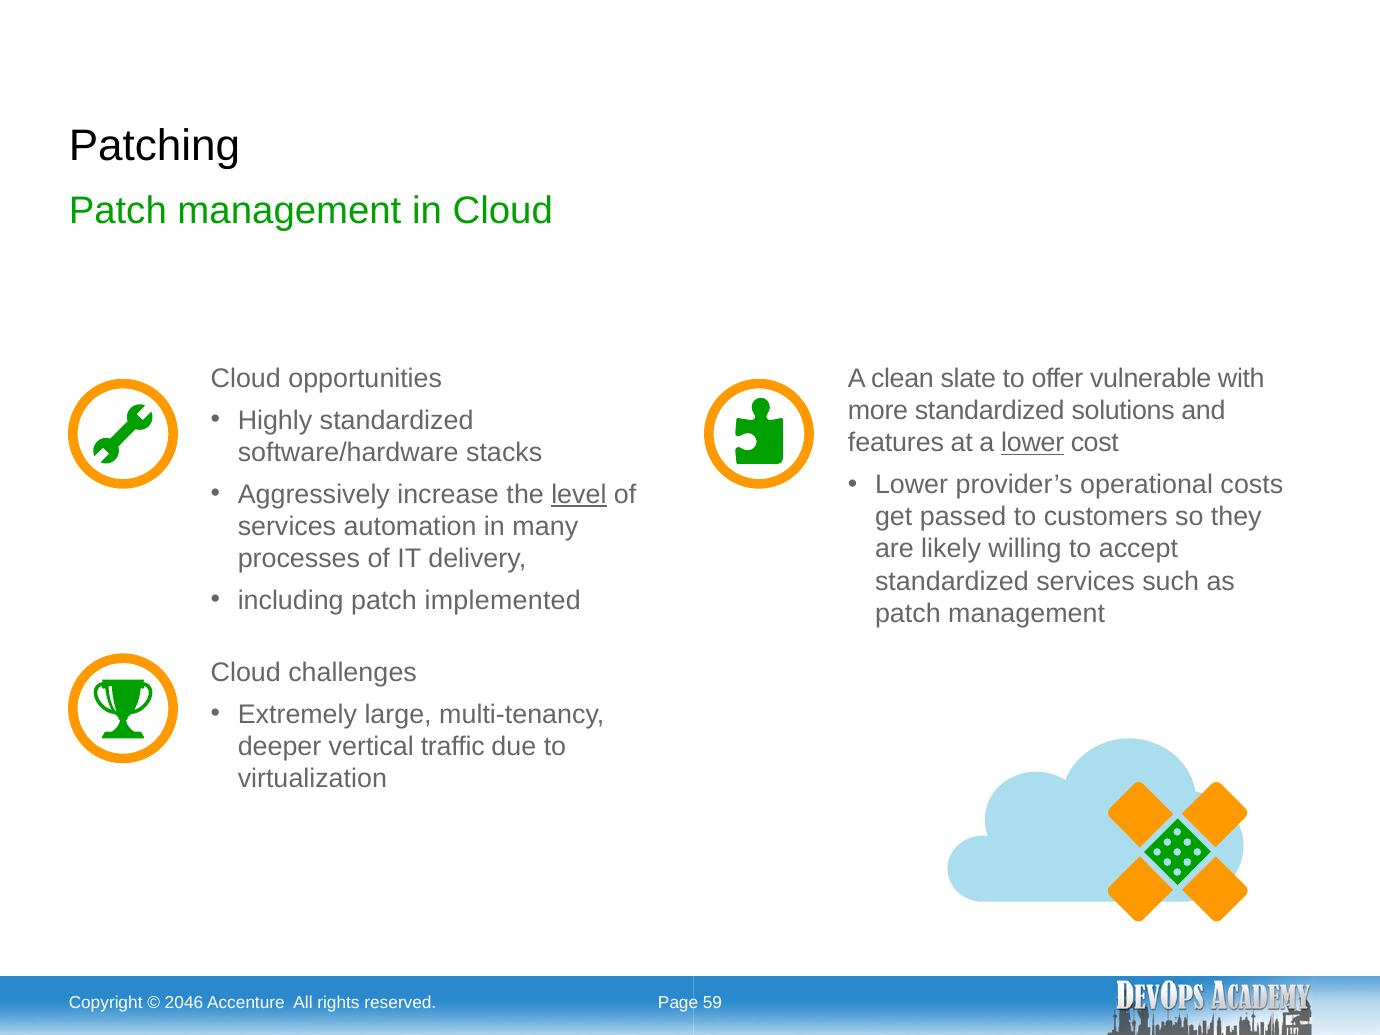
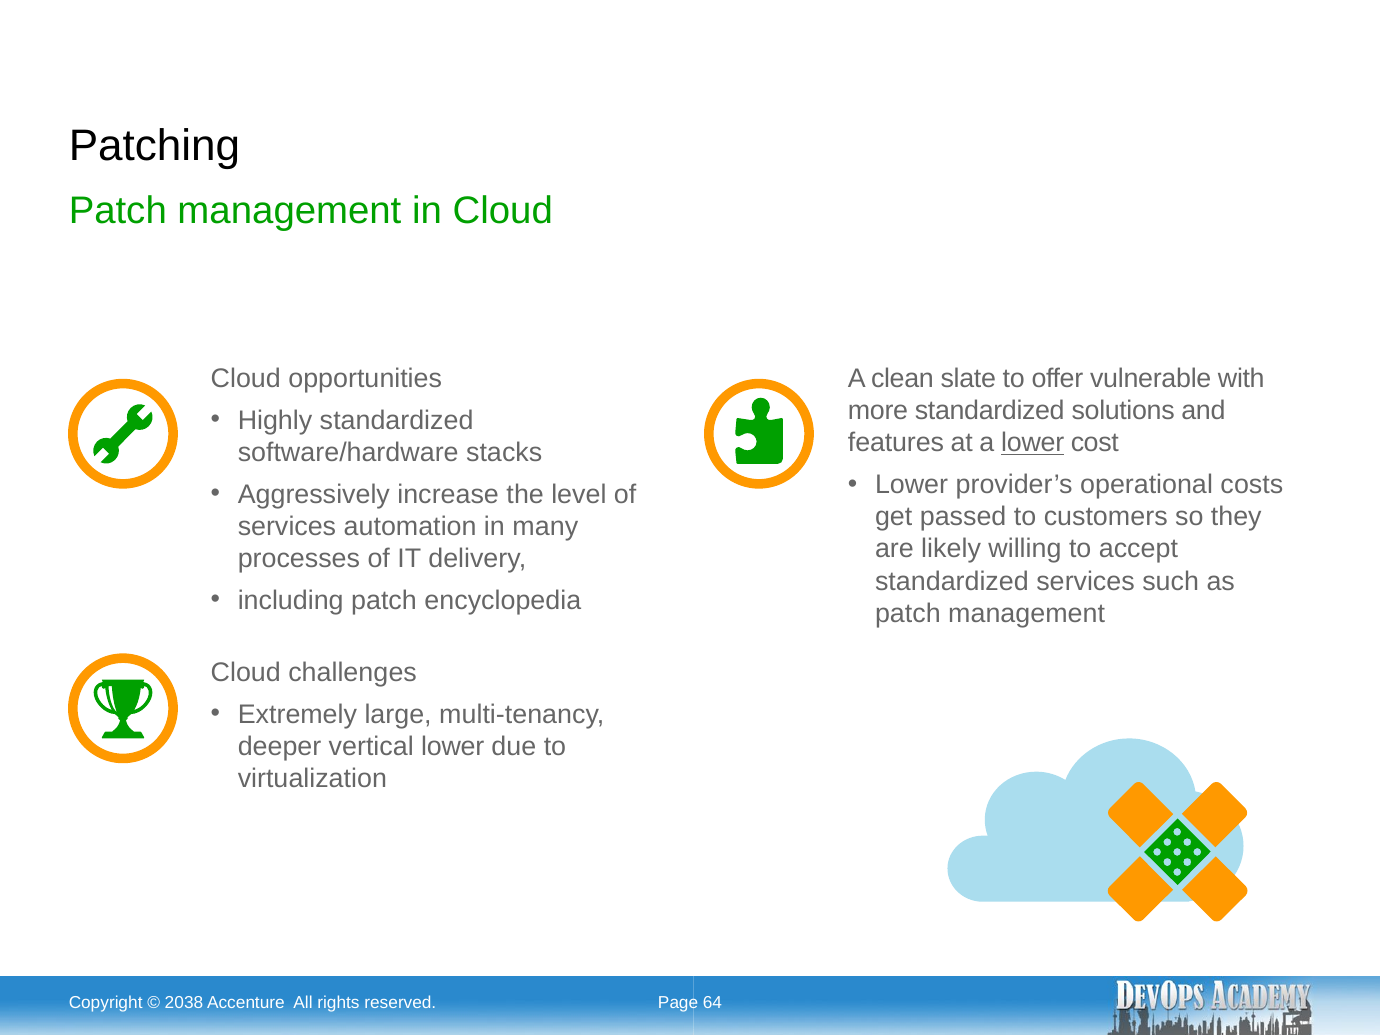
level underline: present -> none
implemented: implemented -> encyclopedia
vertical traffic: traffic -> lower
2046: 2046 -> 2038
59: 59 -> 64
